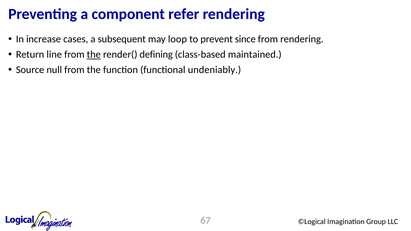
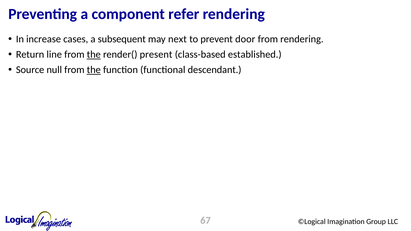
loop: loop -> next
since: since -> door
defining: defining -> present
maintained: maintained -> established
the at (94, 70) underline: none -> present
undeniably: undeniably -> descendant
